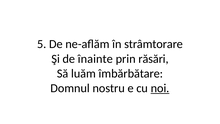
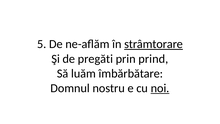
strâmtorare underline: none -> present
înainte: înainte -> pregăti
răsări: răsări -> prind
